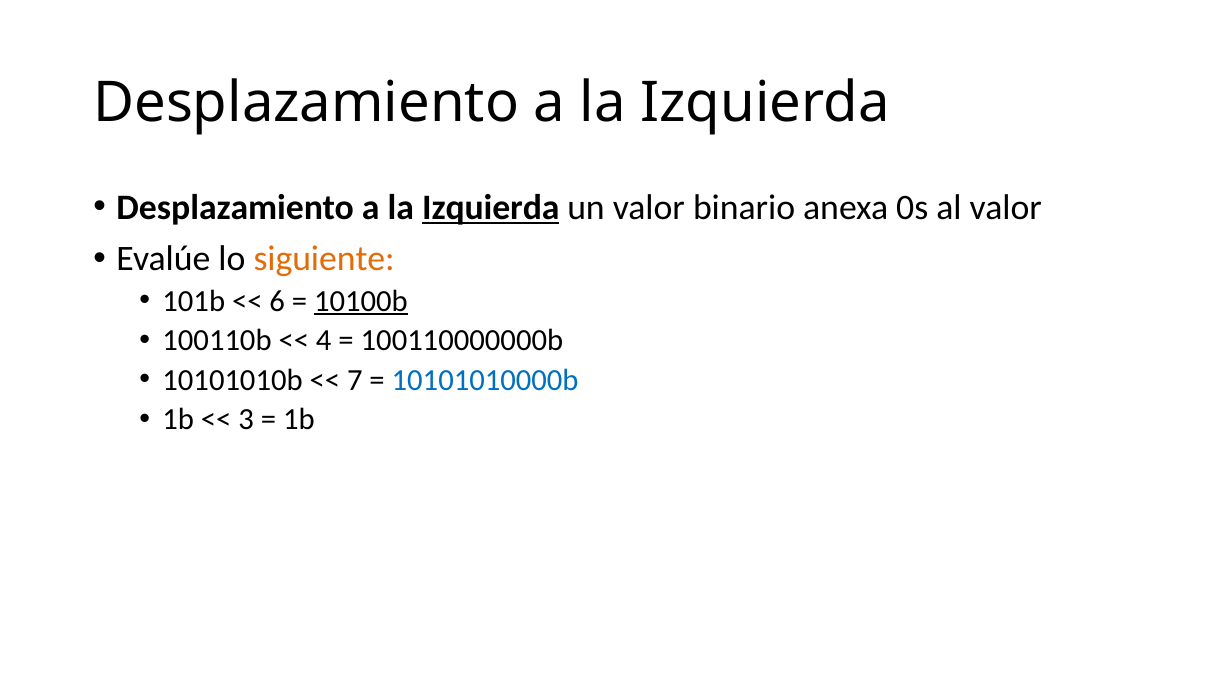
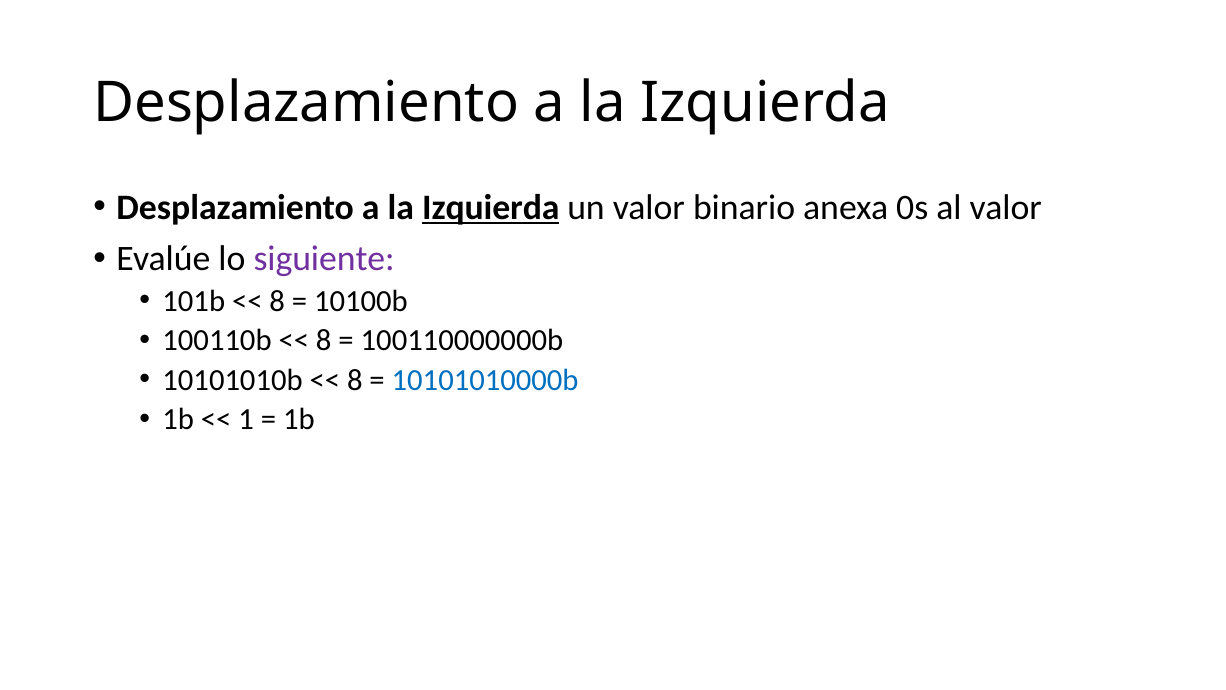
siguiente colour: orange -> purple
6 at (277, 301): 6 -> 8
10100b underline: present -> none
4 at (324, 340): 4 -> 8
7 at (355, 380): 7 -> 8
3: 3 -> 1
